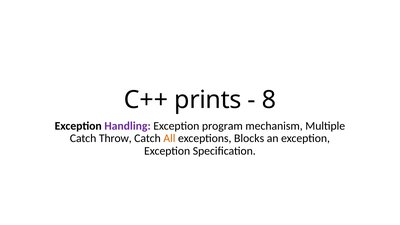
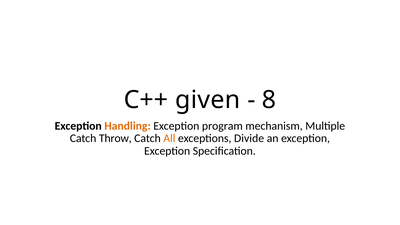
prints: prints -> given
Handling colour: purple -> orange
Blocks: Blocks -> Divide
